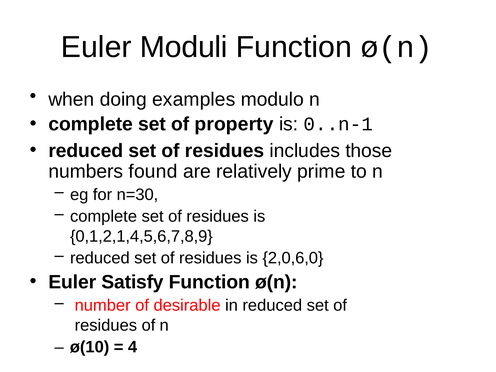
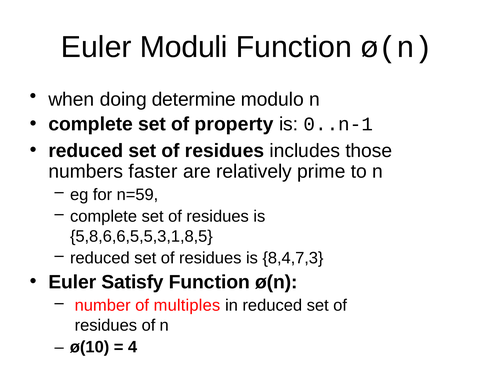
examples: examples -> determine
found: found -> faster
n=30: n=30 -> n=59
0,1,2,1,4,5,6,7,8,9: 0,1,2,1,4,5,6,7,8,9 -> 5,8,6,6,5,5,3,1,8,5
2,0,6,0: 2,0,6,0 -> 8,4,7,3
desirable: desirable -> multiples
